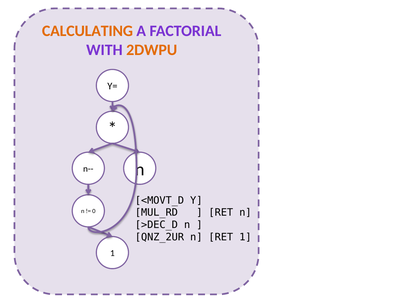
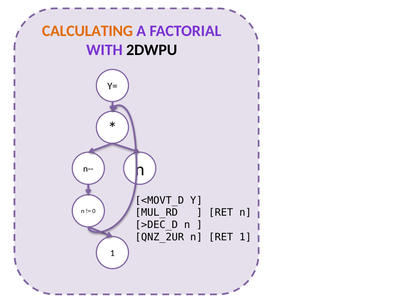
2DWPU colour: orange -> black
